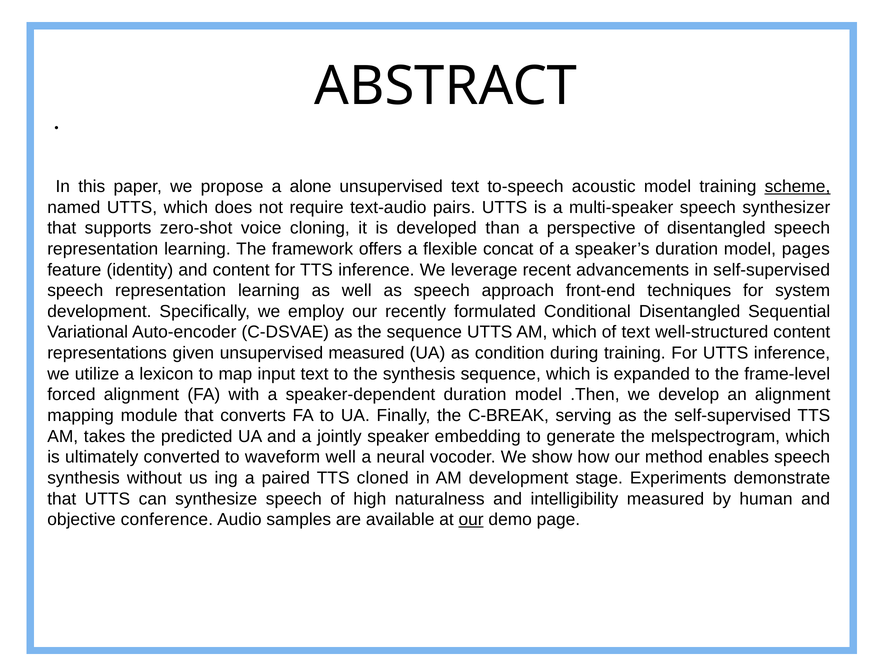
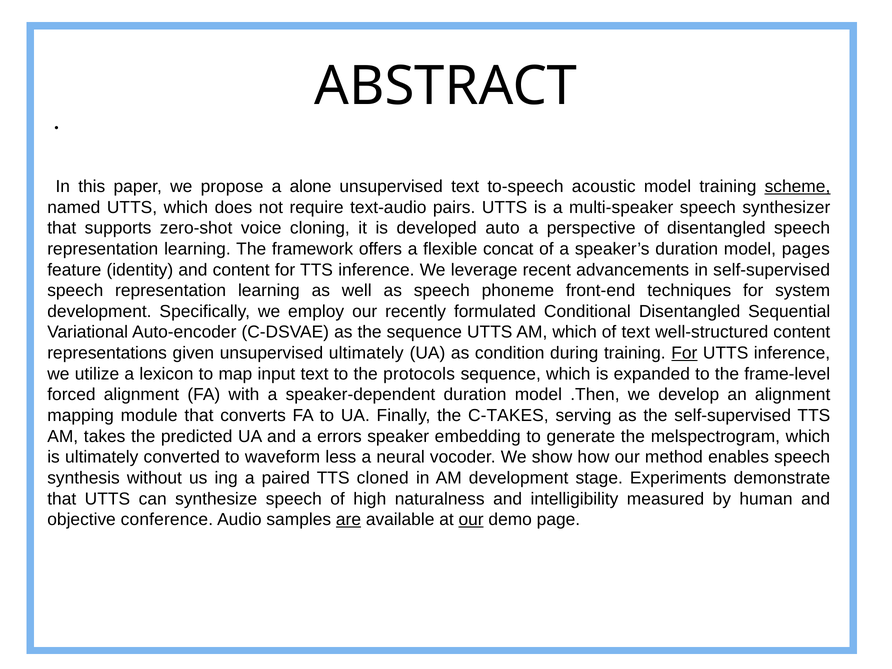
than: than -> auto
approach: approach -> phoneme
unsupervised measured: measured -> ultimately
For at (684, 353) underline: none -> present
the synthesis: synthesis -> protocols
C-BREAK: C-BREAK -> C-TAKES
jointly: jointly -> errors
waveform well: well -> less
are underline: none -> present
